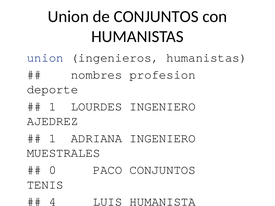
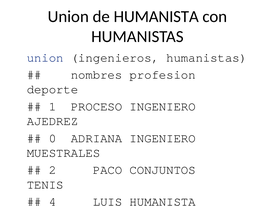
de CONJUNTOS: CONJUNTOS -> HUMANISTA
LOURDES: LOURDES -> PROCESO
1 at (52, 138): 1 -> 0
0: 0 -> 2
